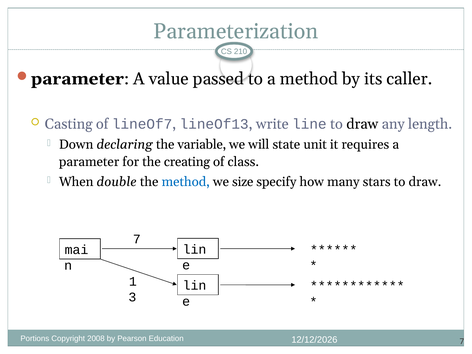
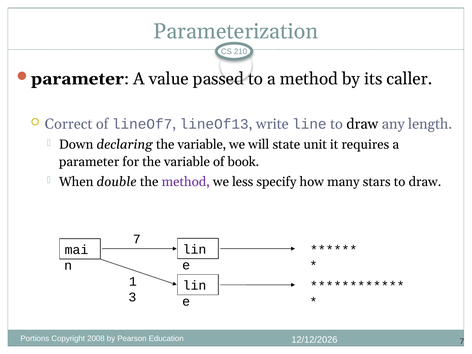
Casting: Casting -> Correct
for the creating: creating -> variable
class: class -> book
method at (186, 182) colour: blue -> purple
size: size -> less
